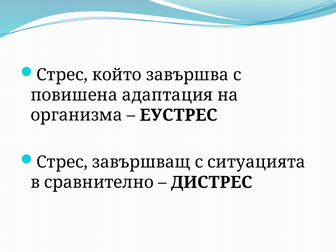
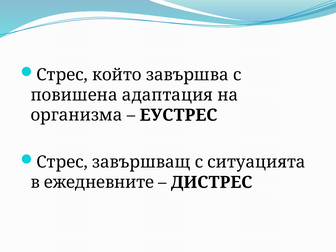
сравнително: сравнително -> ежедневните
